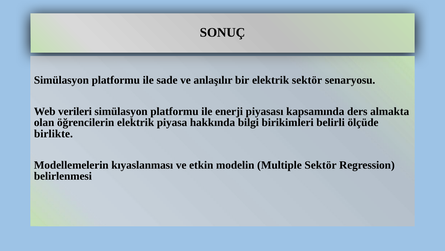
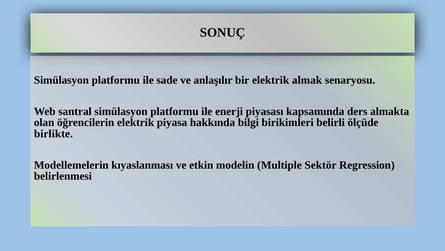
elektrik sektör: sektör -> almak
verileri: verileri -> santral
